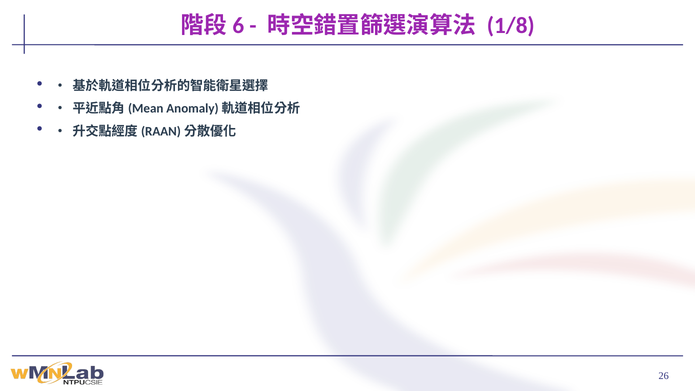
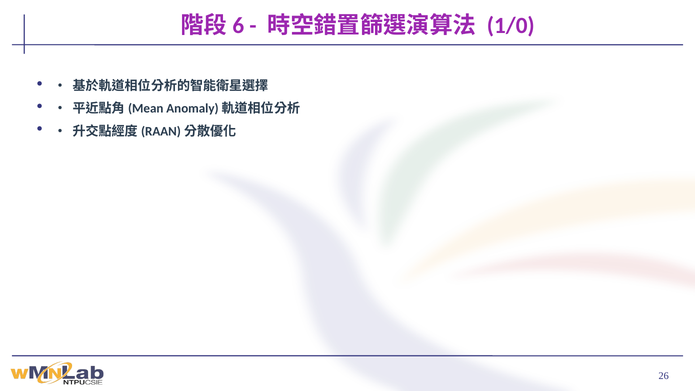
1/8: 1/8 -> 1/0
